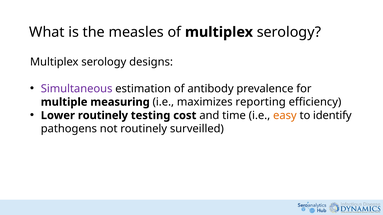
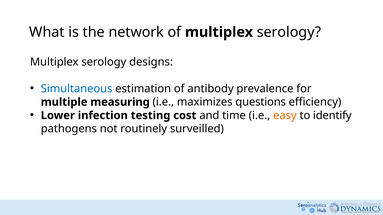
measles: measles -> network
Simultaneous colour: purple -> blue
reporting: reporting -> questions
Lower routinely: routinely -> infection
